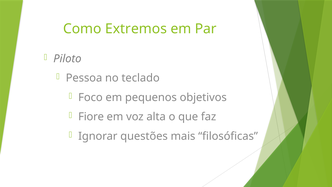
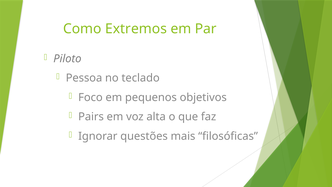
Fiore: Fiore -> Pairs
